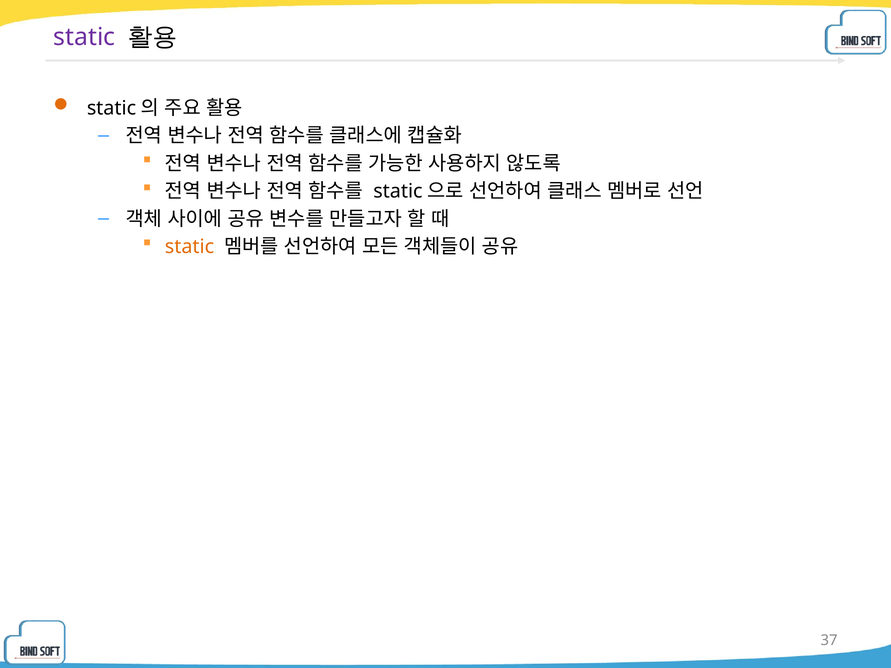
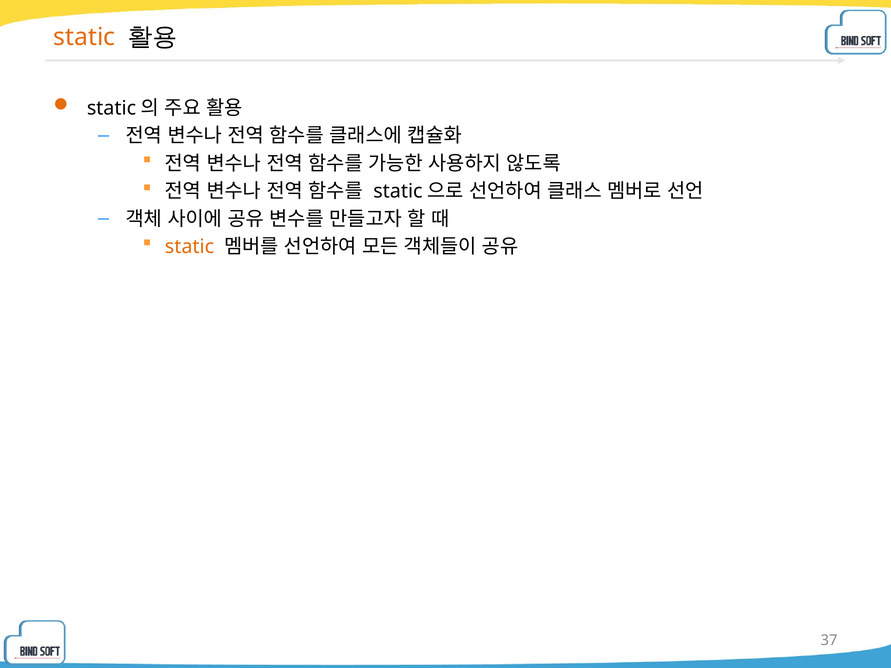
static at (84, 37) colour: purple -> orange
